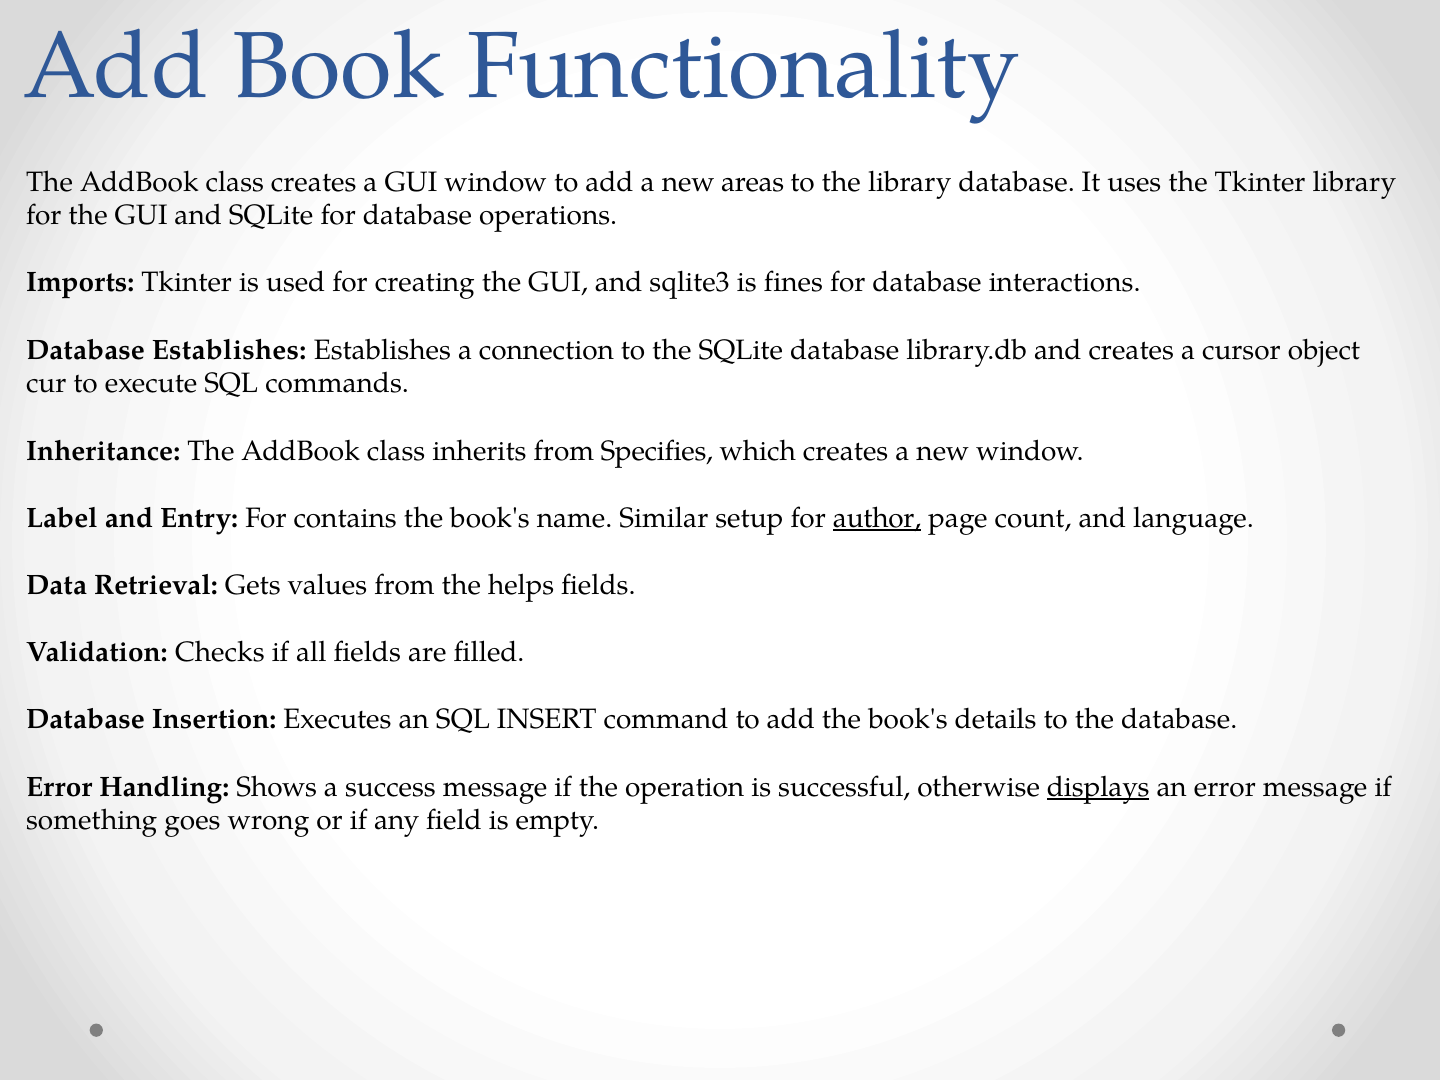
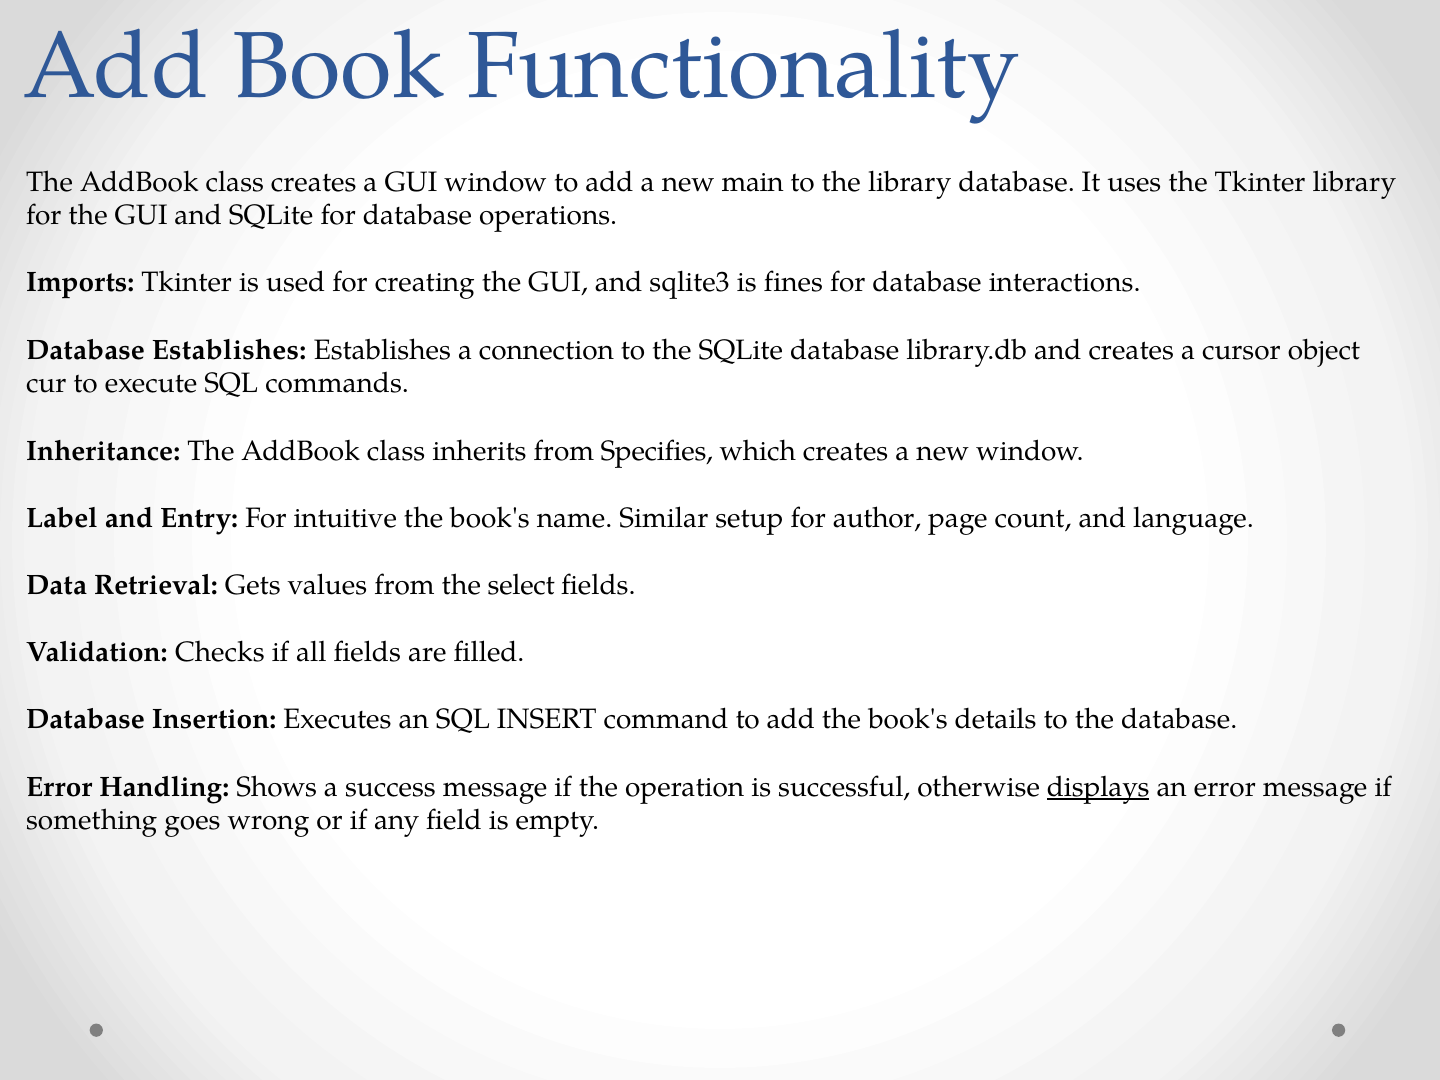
areas: areas -> main
contains: contains -> intuitive
author underline: present -> none
helps: helps -> select
